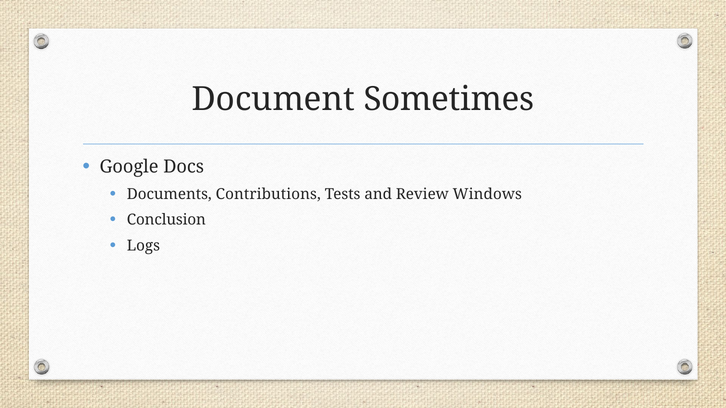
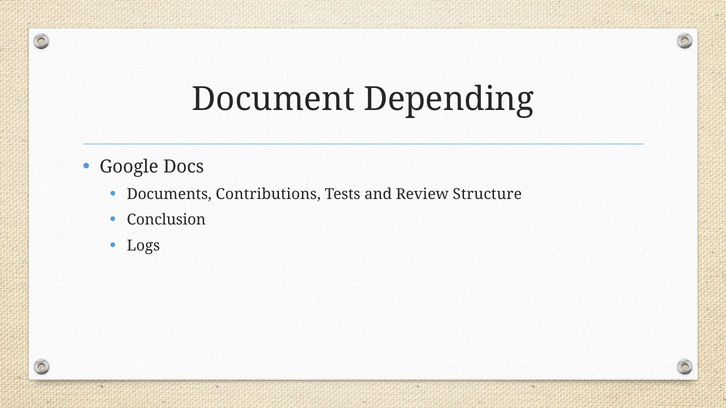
Sometimes: Sometimes -> Depending
Windows: Windows -> Structure
